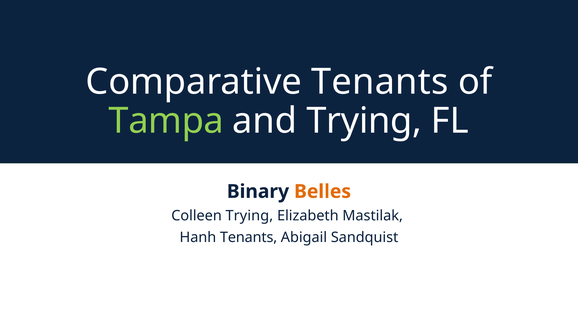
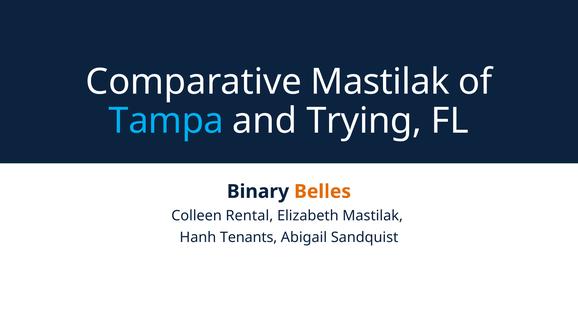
Comparative Tenants: Tenants -> Mastilak
Tampa colour: light green -> light blue
Colleen Trying: Trying -> Rental
